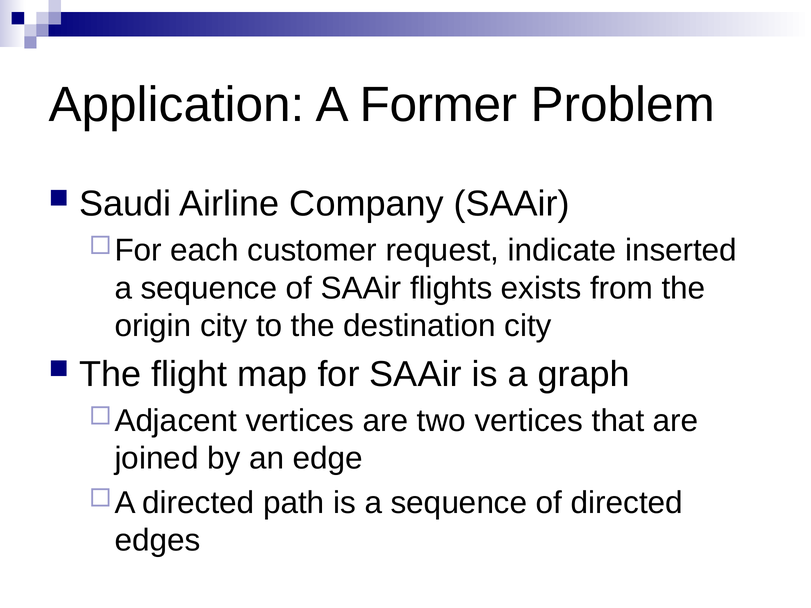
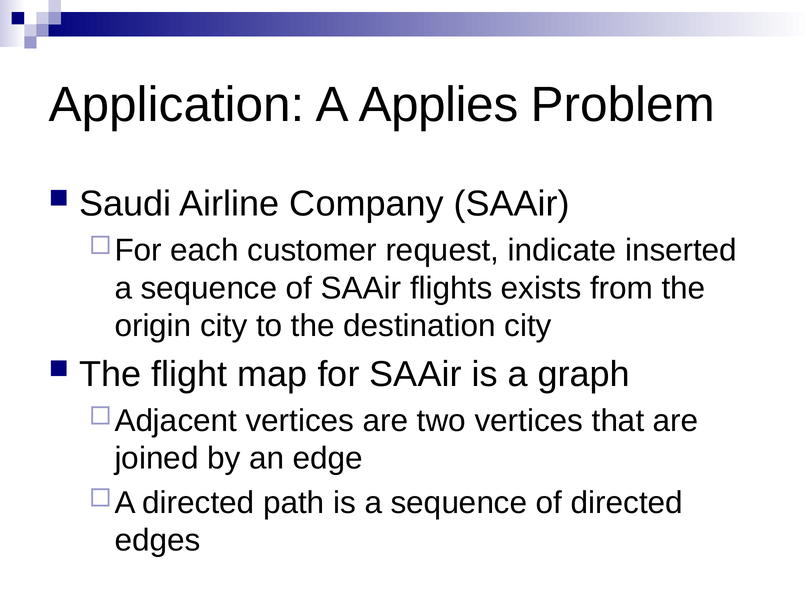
Former: Former -> Applies
